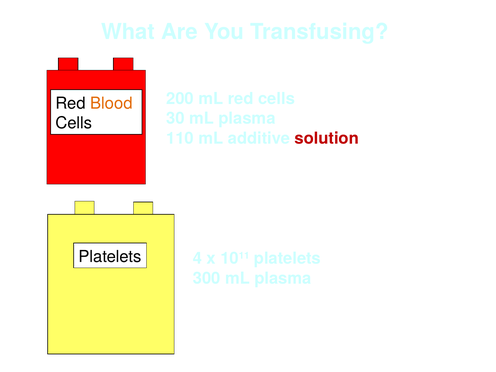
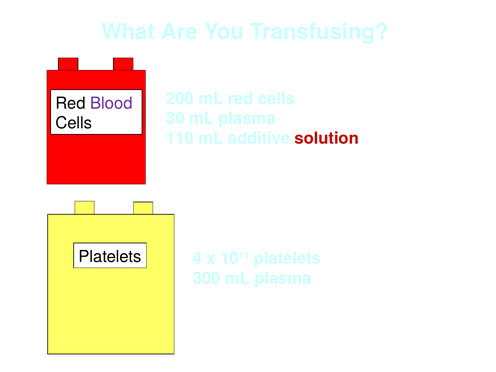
Blood colour: orange -> purple
